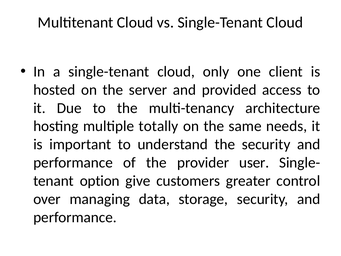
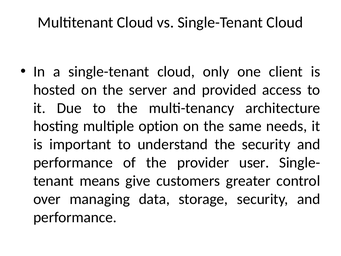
totally: totally -> option
option: option -> means
